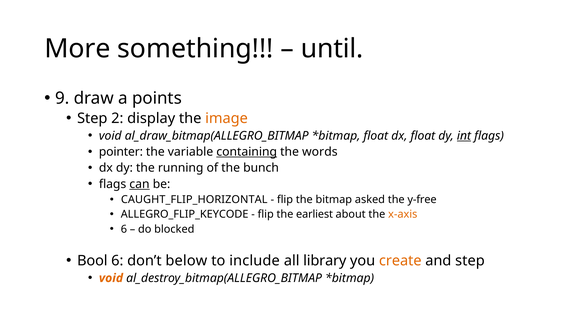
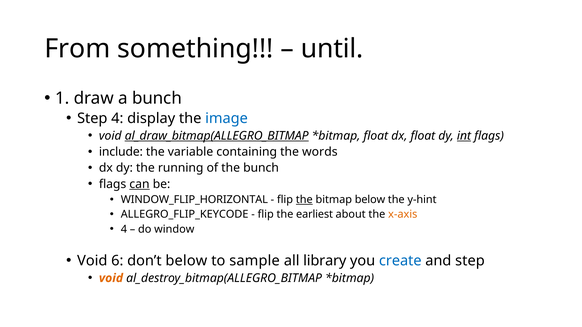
More: More -> From
9: 9 -> 1
a points: points -> bunch
Step 2: 2 -> 4
image colour: orange -> blue
al_draw_bitmap(ALLEGRO_BITMAP underline: none -> present
pointer: pointer -> include
containing underline: present -> none
CAUGHT_FLIP_HORIZONTAL: CAUGHT_FLIP_HORIZONTAL -> WINDOW_FLIP_HORIZONTAL
the at (304, 200) underline: none -> present
bitmap asked: asked -> below
y-free: y-free -> y-hint
6 at (124, 229): 6 -> 4
blocked: blocked -> window
Bool at (92, 261): Bool -> Void
include: include -> sample
create colour: orange -> blue
